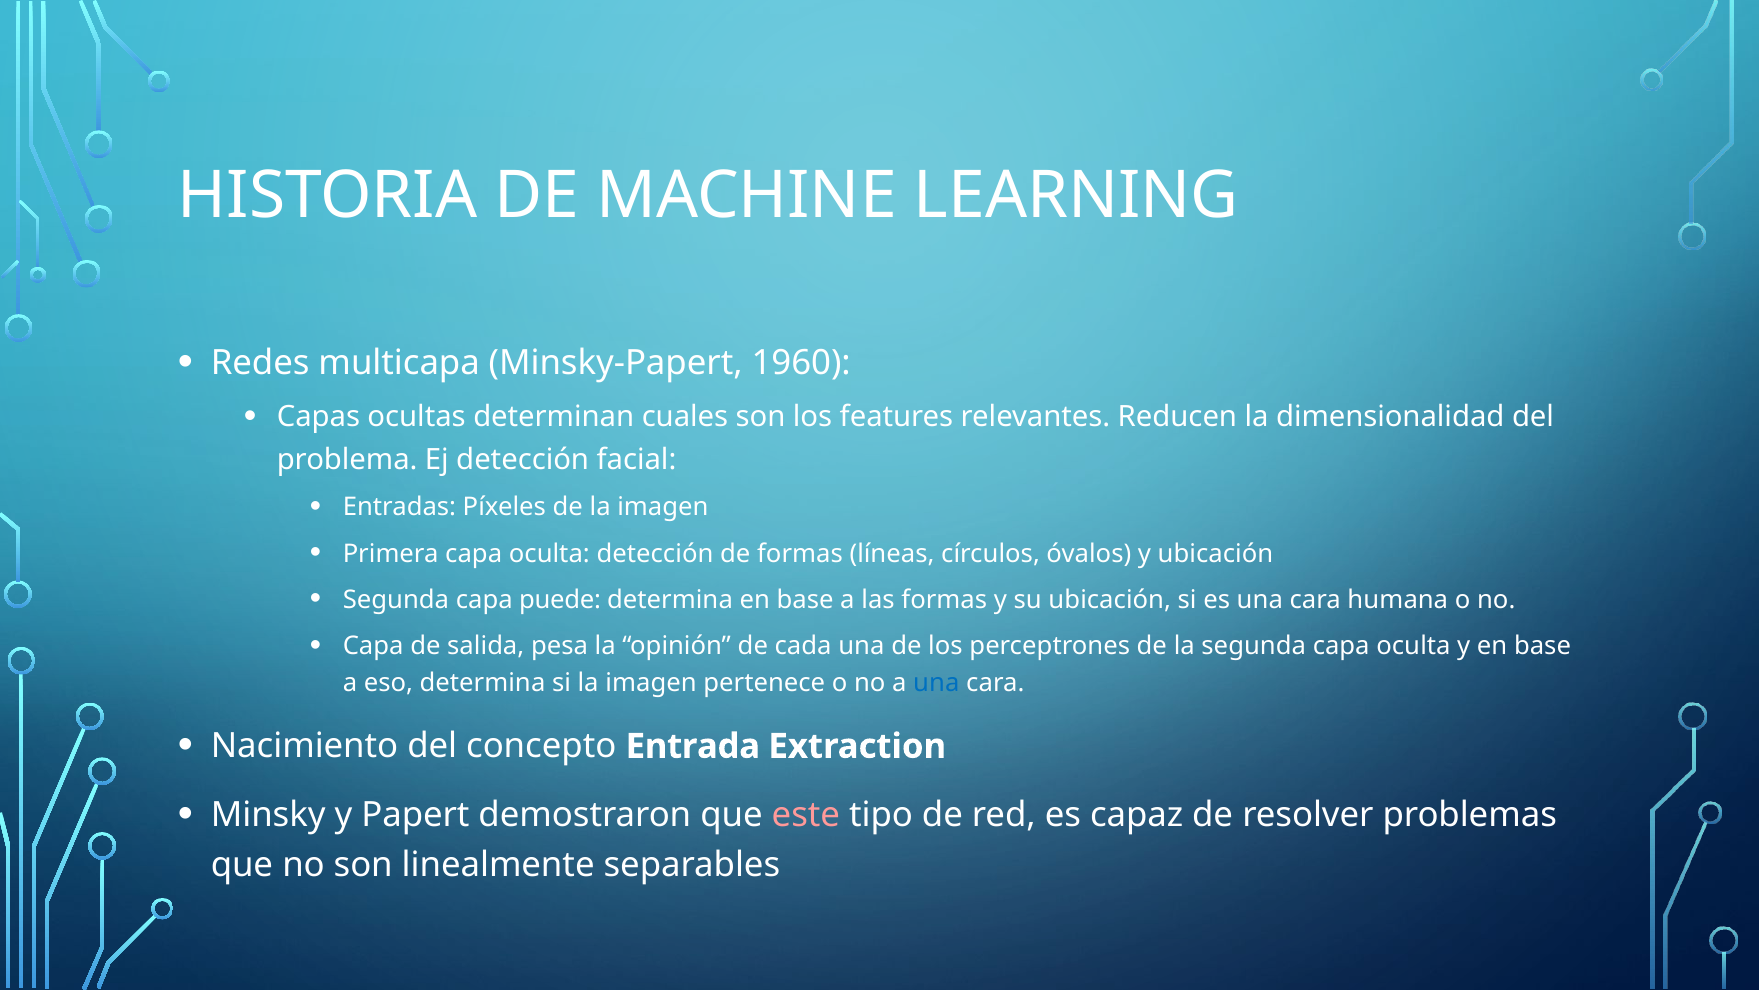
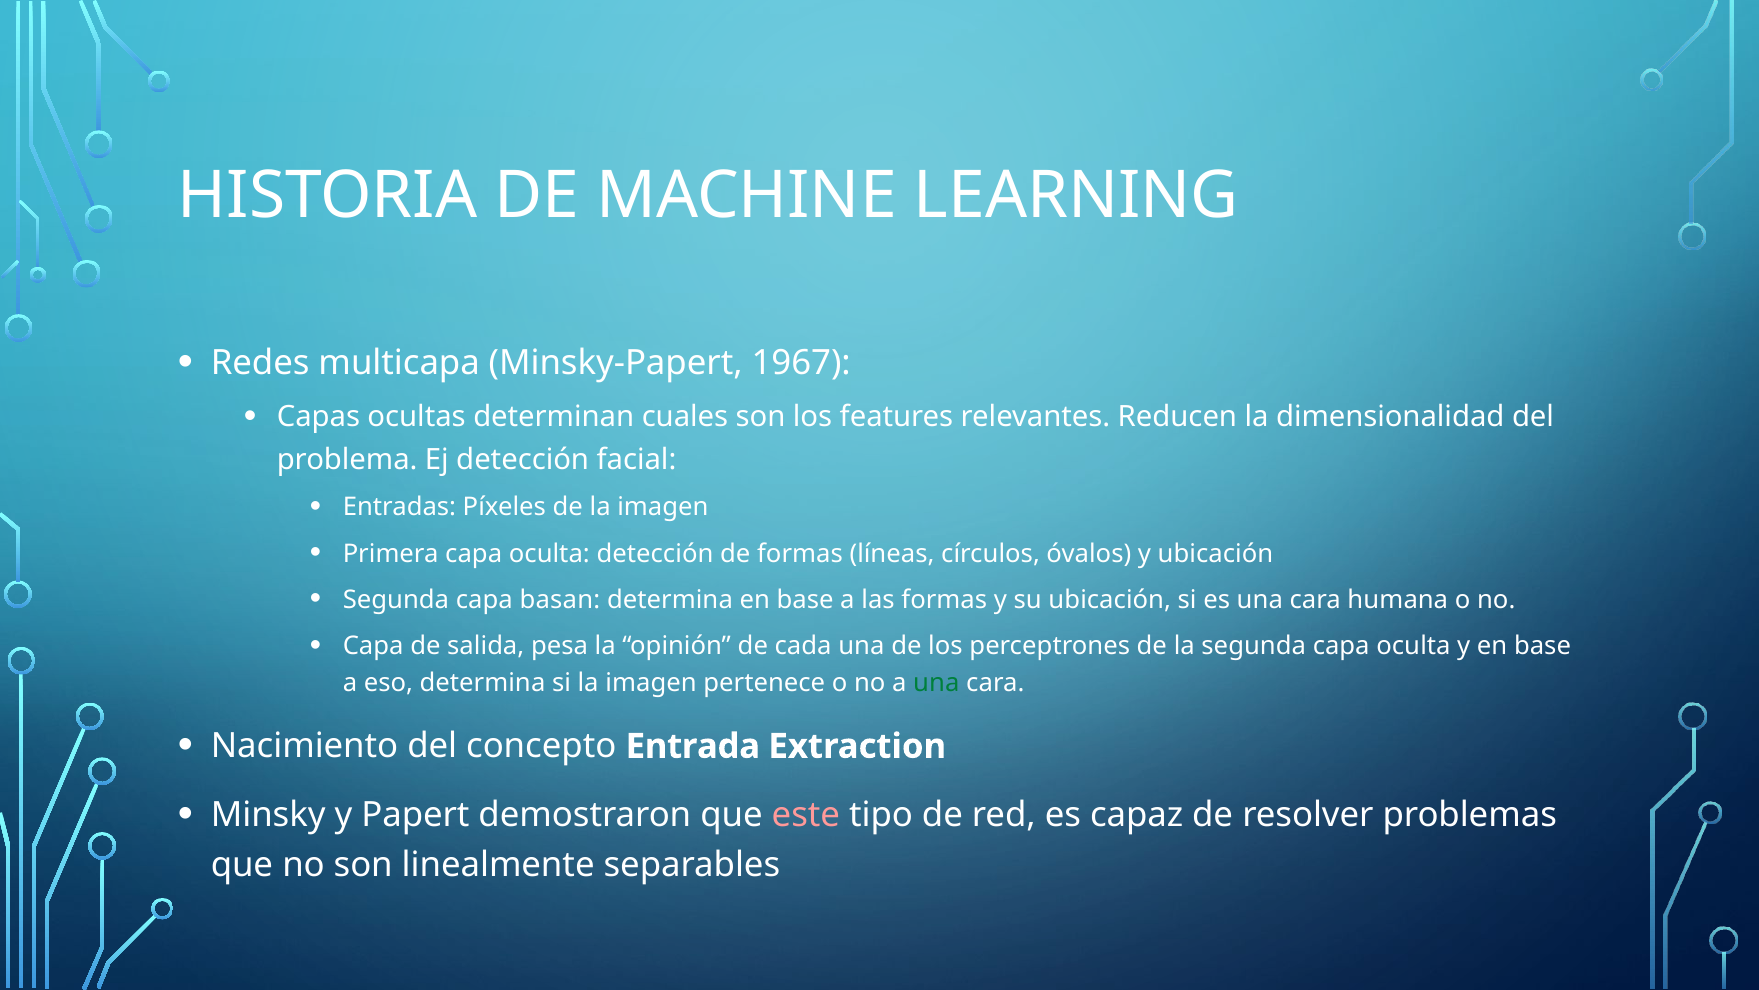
1960: 1960 -> 1967
puede: puede -> basan
una at (936, 682) colour: blue -> green
